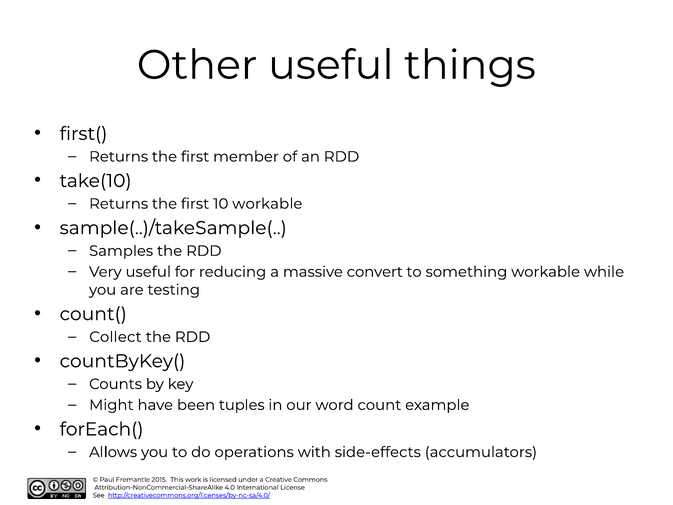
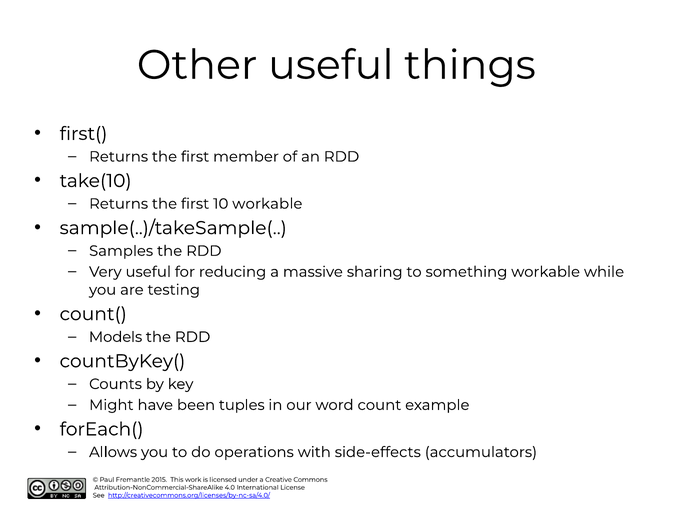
convert: convert -> sharing
Collect: Collect -> Models
